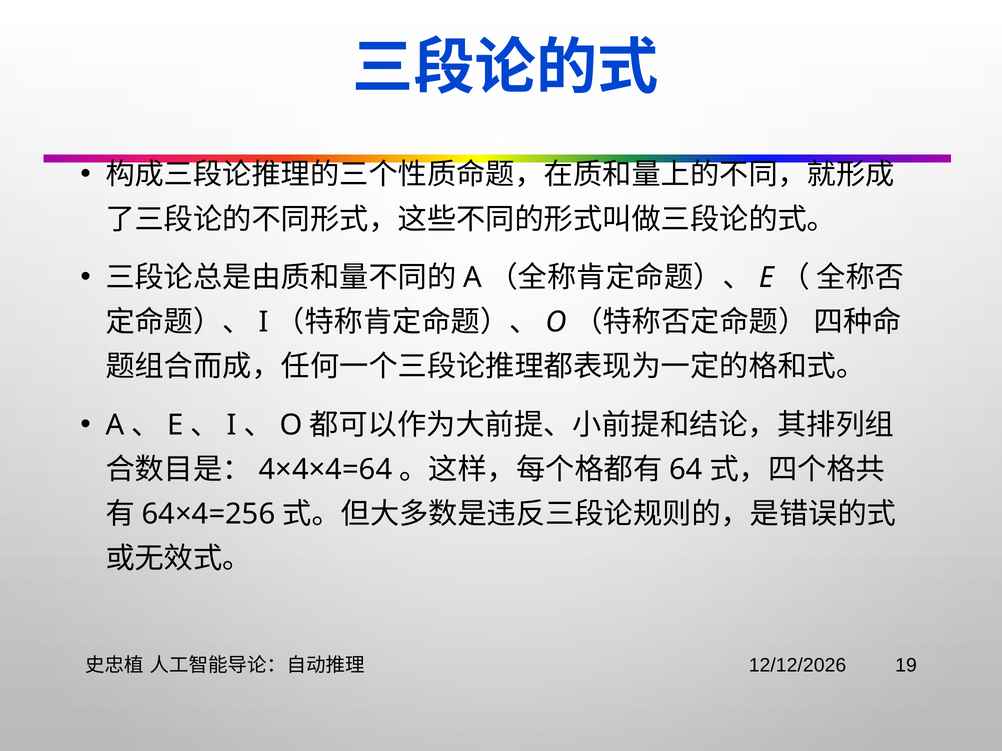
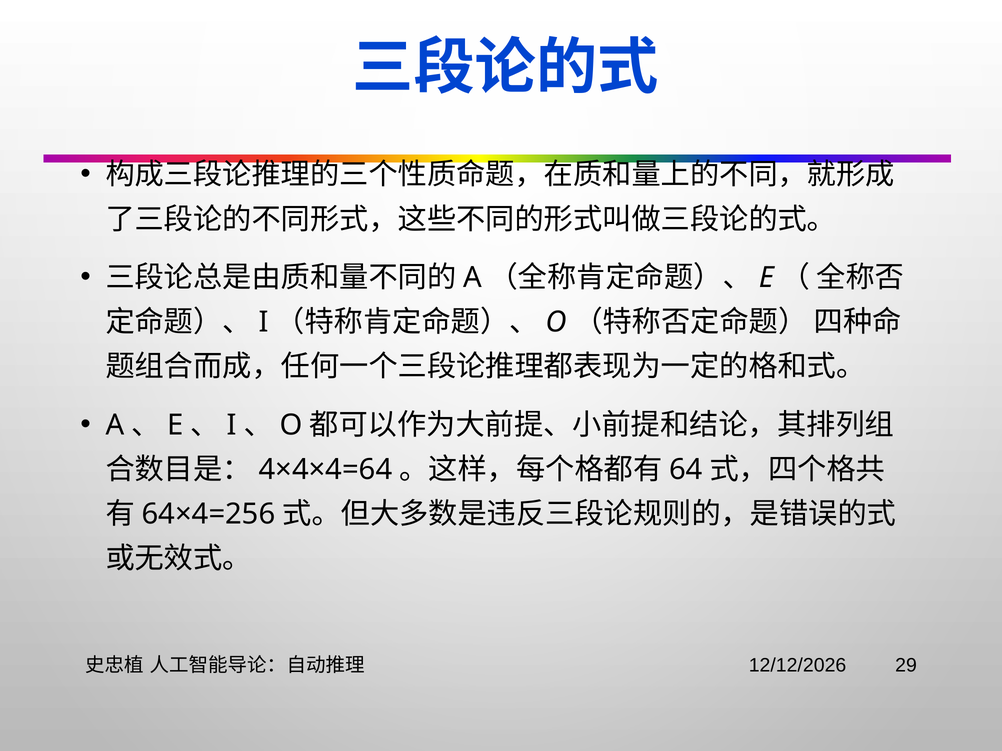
19: 19 -> 29
